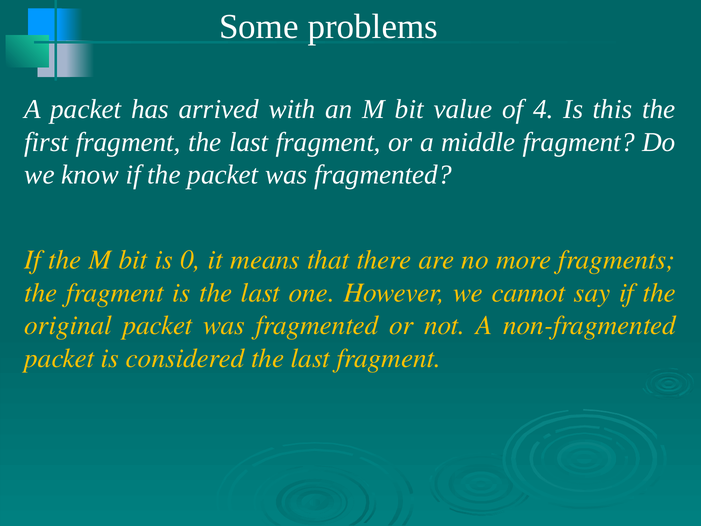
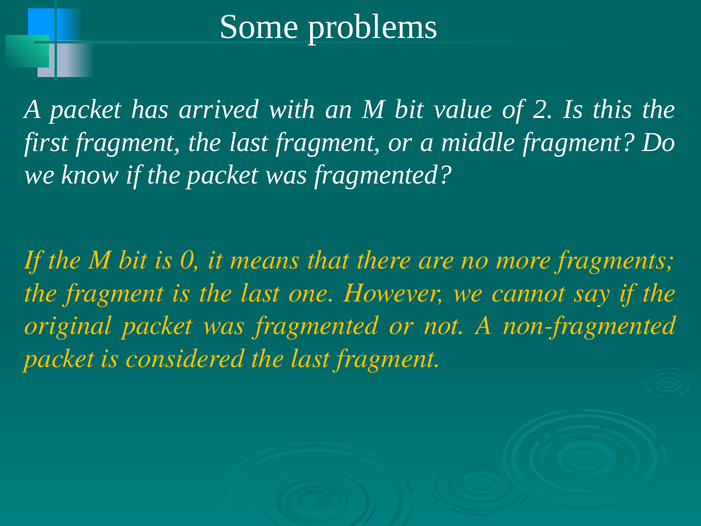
4: 4 -> 2
